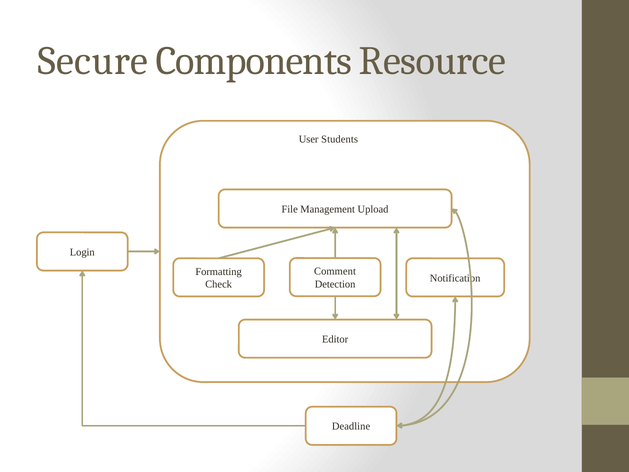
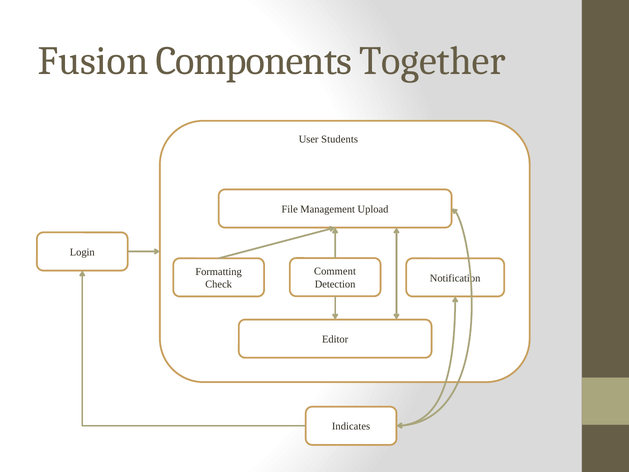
Secure: Secure -> Fusion
Resource: Resource -> Together
Deadline: Deadline -> Indicates
